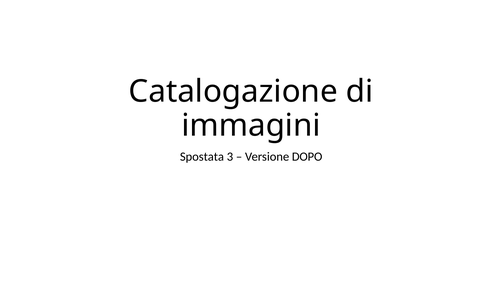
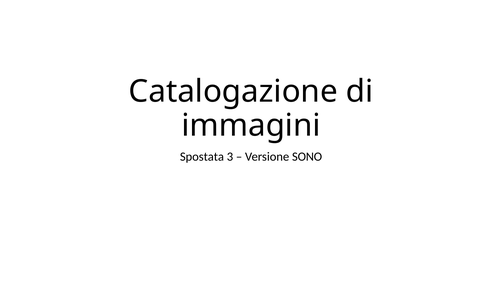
DOPO: DOPO -> SONO
